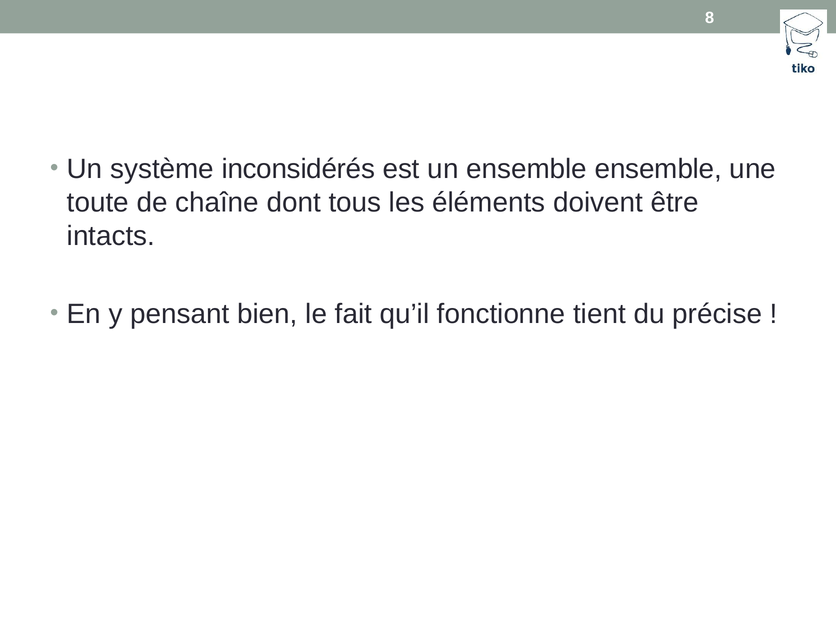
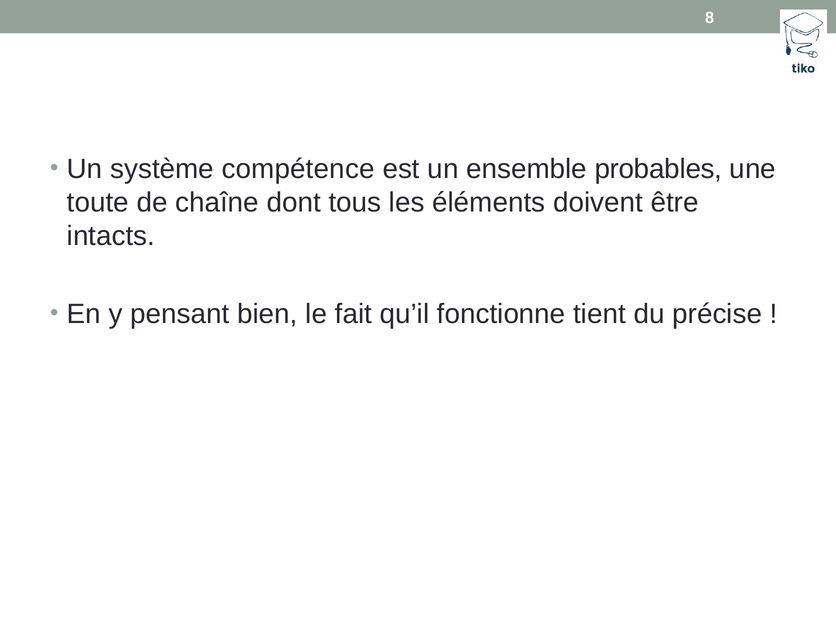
inconsidérés: inconsidérés -> compétence
ensemble ensemble: ensemble -> probables
